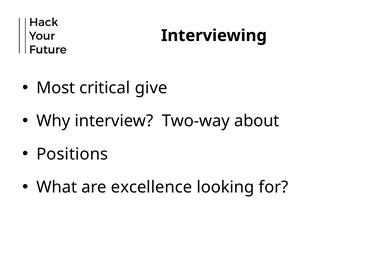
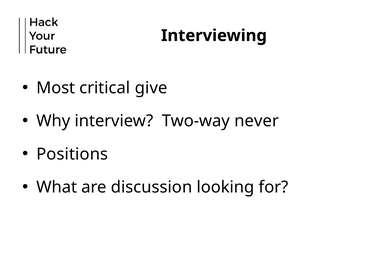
about: about -> never
excellence: excellence -> discussion
